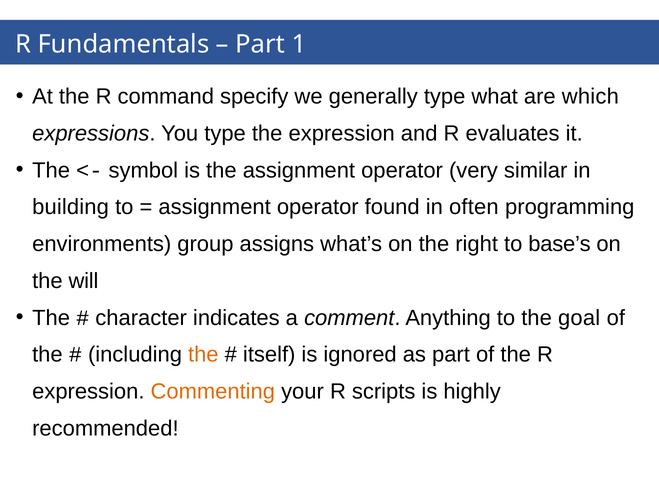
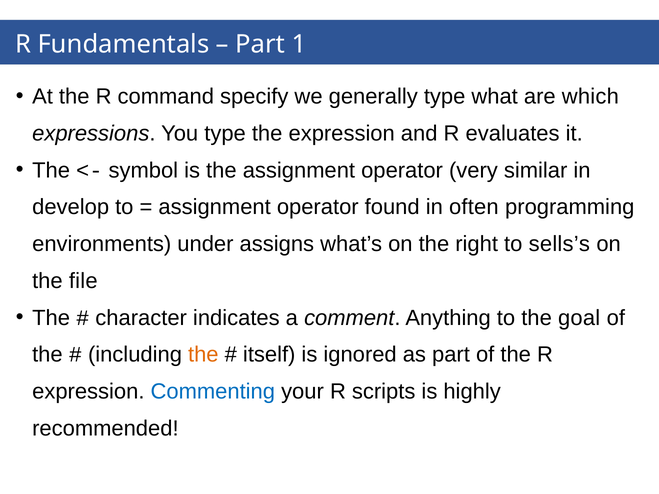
building: building -> develop
group: group -> under
base’s: base’s -> sells’s
will: will -> file
Commenting colour: orange -> blue
